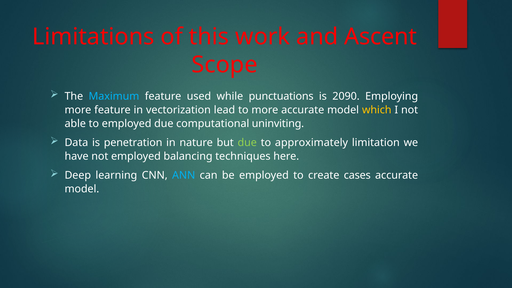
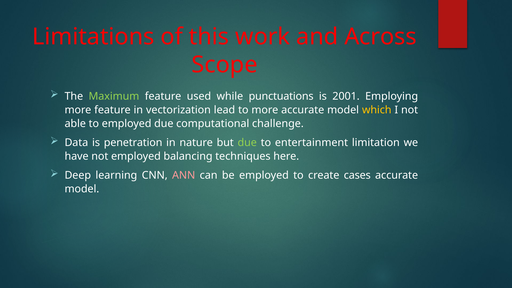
Ascent: Ascent -> Across
Maximum colour: light blue -> light green
2090: 2090 -> 2001
uninviting: uninviting -> challenge
approximately: approximately -> entertainment
ANN colour: light blue -> pink
